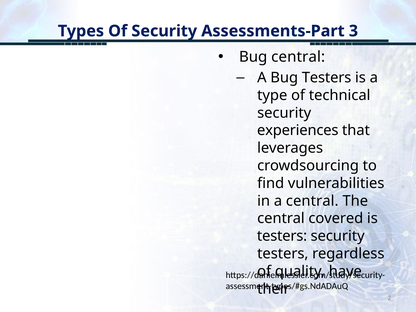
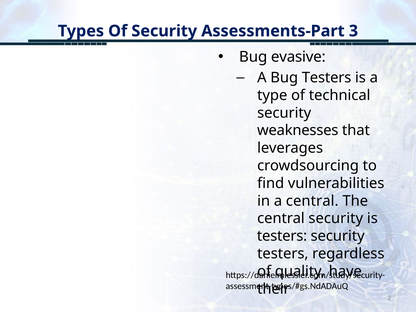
Bug central: central -> evasive
experiences: experiences -> weaknesses
central covered: covered -> security
